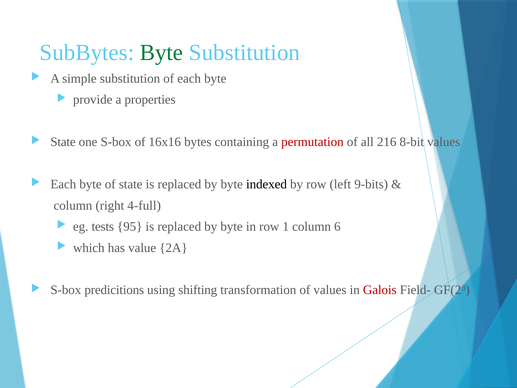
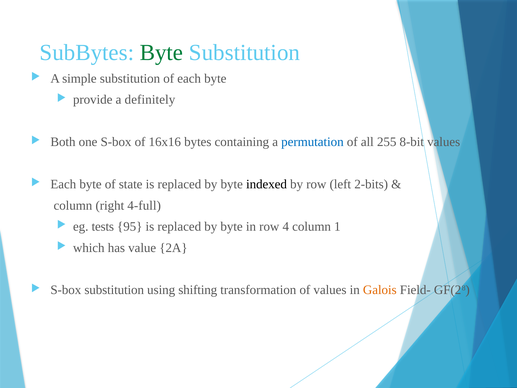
properties: properties -> definitely
State at (63, 142): State -> Both
permutation colour: red -> blue
216: 216 -> 255
9-bits: 9-bits -> 2-bits
1: 1 -> 4
6: 6 -> 1
S-box predicitions: predicitions -> substitution
Galois colour: red -> orange
